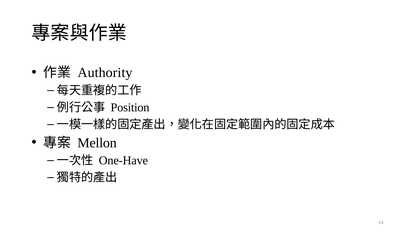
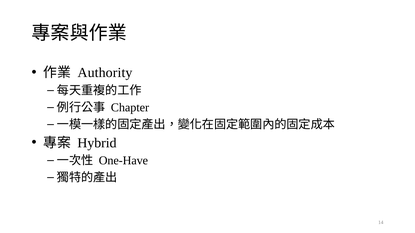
Position: Position -> Chapter
Mellon: Mellon -> Hybrid
